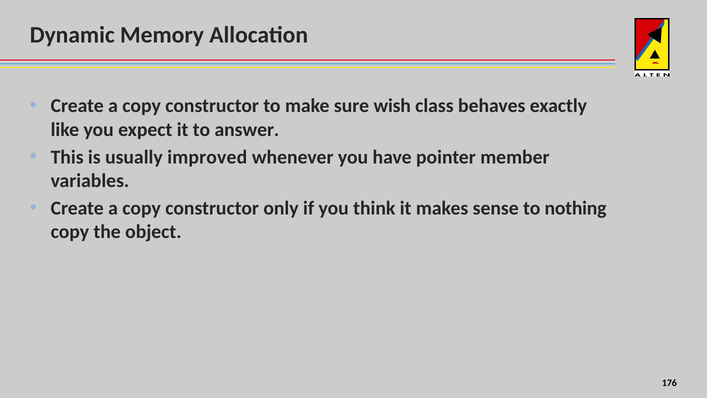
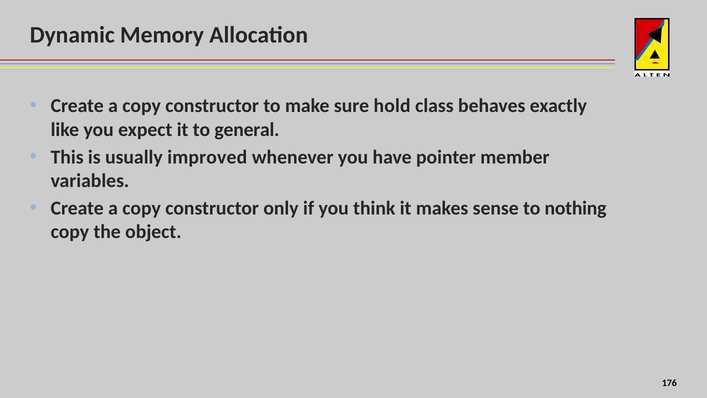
wish: wish -> hold
answer: answer -> general
